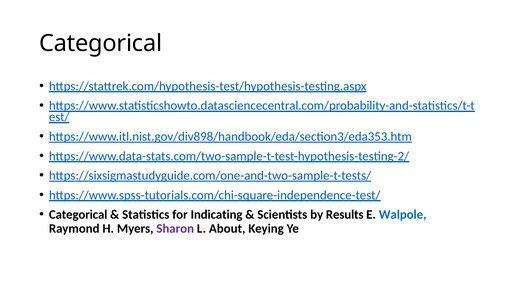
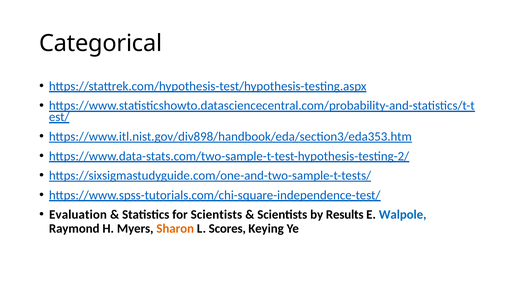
Categorical at (78, 214): Categorical -> Evaluation
for Indicating: Indicating -> Scientists
Sharon colour: purple -> orange
About: About -> Scores
